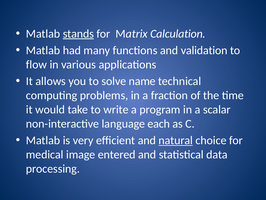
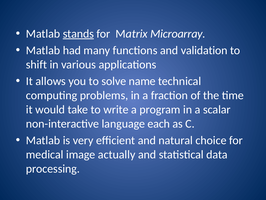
Calculation: Calculation -> Microarray
flow: flow -> shift
natural underline: present -> none
entered: entered -> actually
